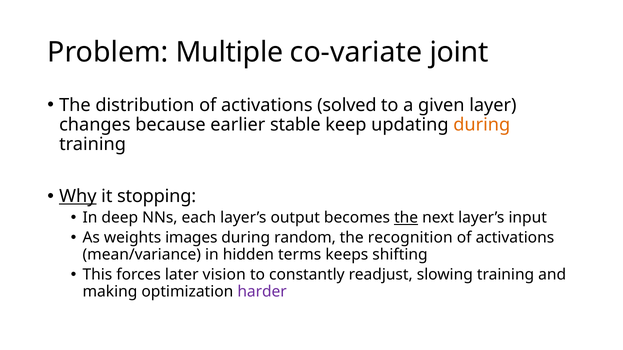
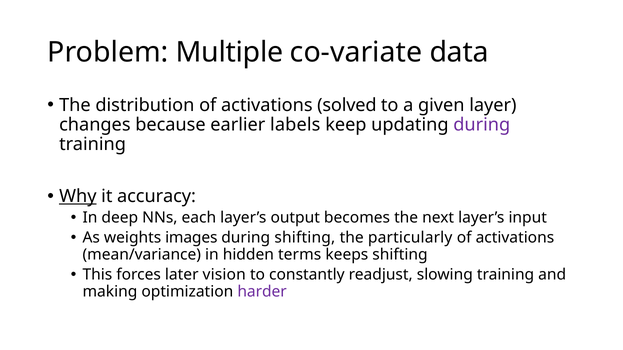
joint: joint -> data
stable: stable -> labels
during at (482, 125) colour: orange -> purple
stopping: stopping -> accuracy
the at (406, 218) underline: present -> none
during random: random -> shifting
recognition: recognition -> particularly
